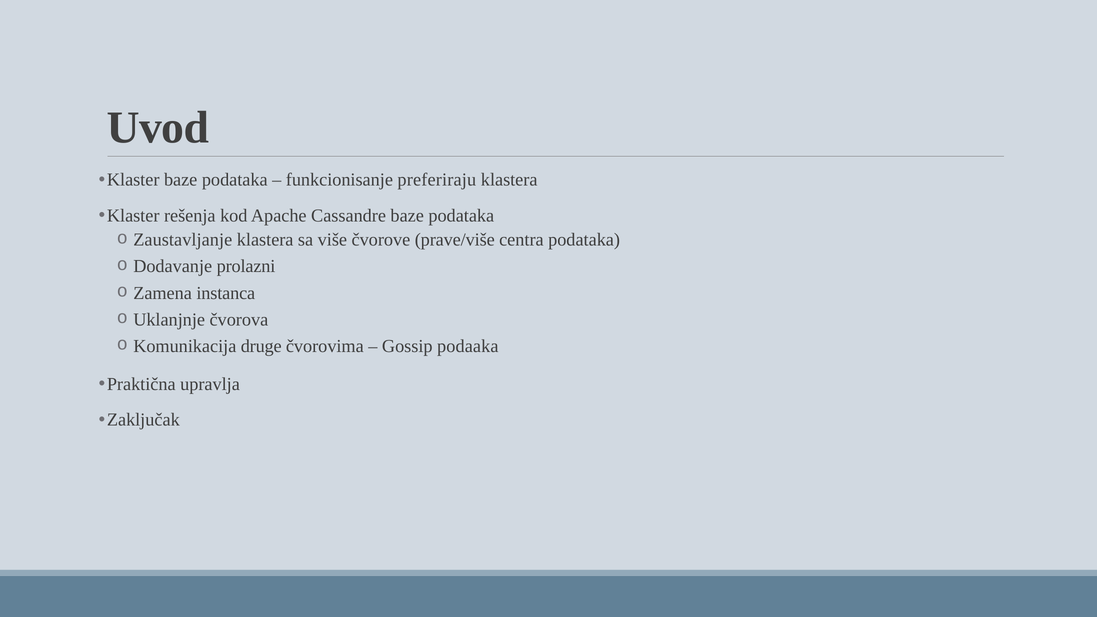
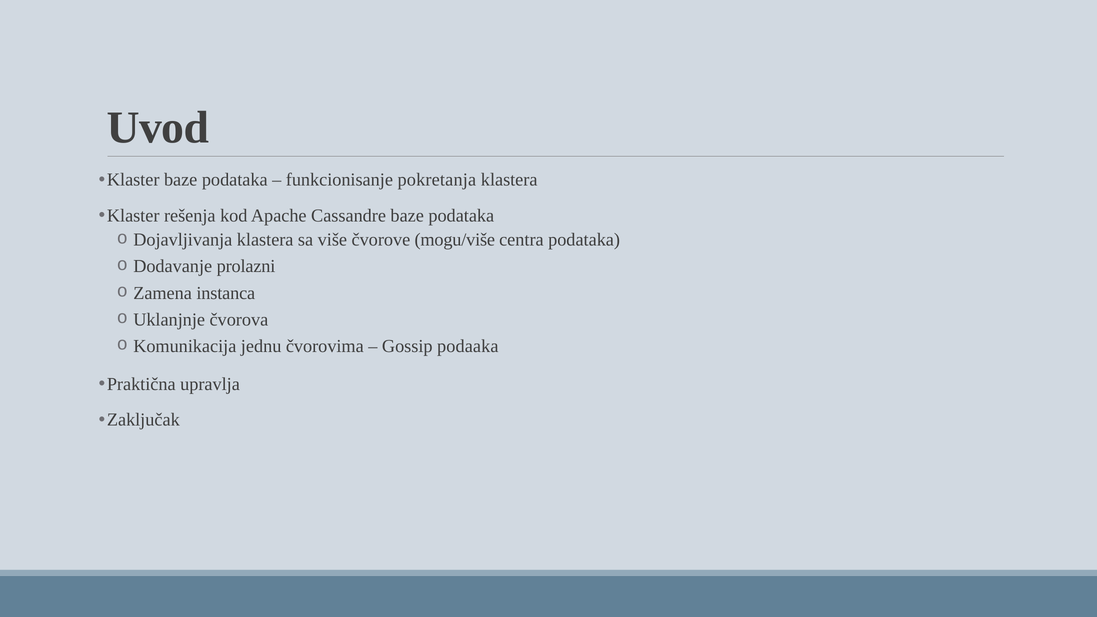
preferiraju: preferiraju -> pokretanja
Zaustavljanje: Zaustavljanje -> Dojavljivanja
prave/više: prave/više -> mogu/više
druge: druge -> jednu
